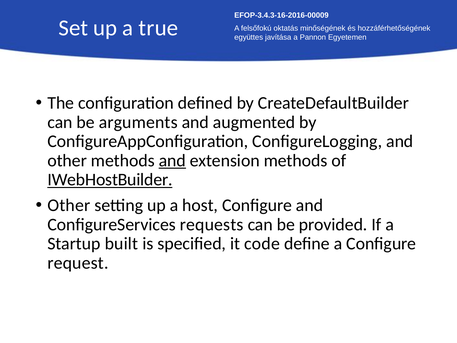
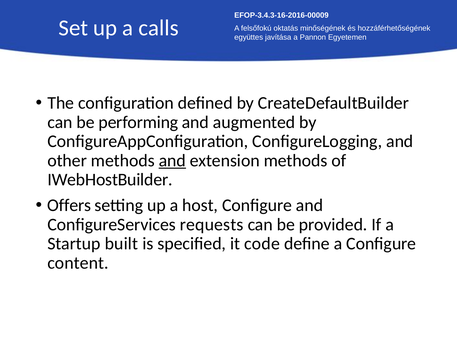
true: true -> calls
arguments: arguments -> performing
IWebHostBuilder underline: present -> none
Other at (69, 205): Other -> Offers
request: request -> content
